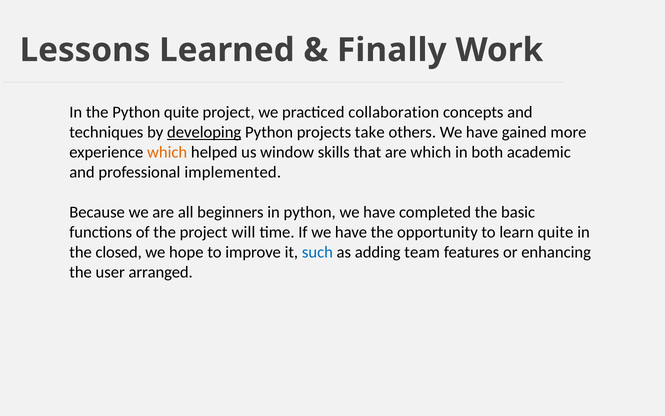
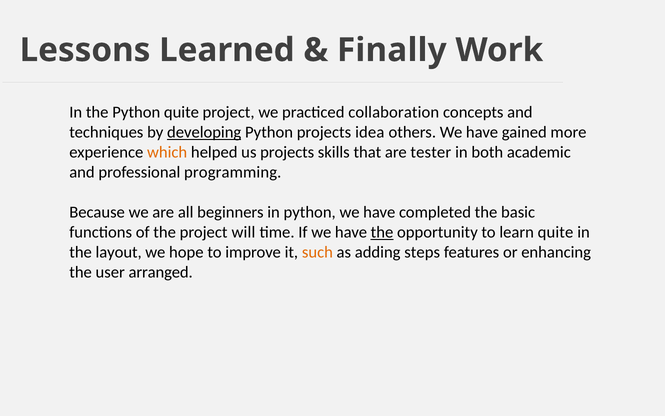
take: take -> idea
us window: window -> projects
are which: which -> tester
implemented: implemented -> programming
the at (382, 232) underline: none -> present
closed: closed -> layout
such colour: blue -> orange
team: team -> steps
